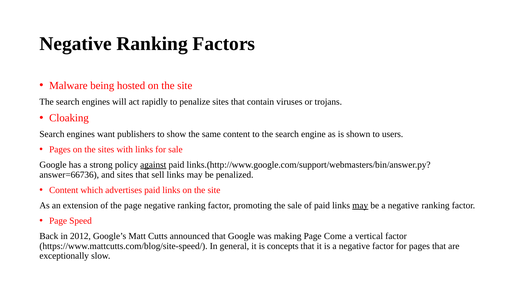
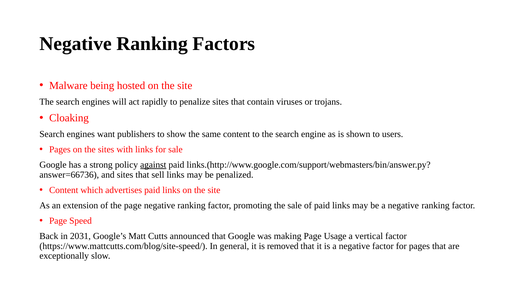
may at (360, 205) underline: present -> none
2012: 2012 -> 2031
Come: Come -> Usage
concepts: concepts -> removed
